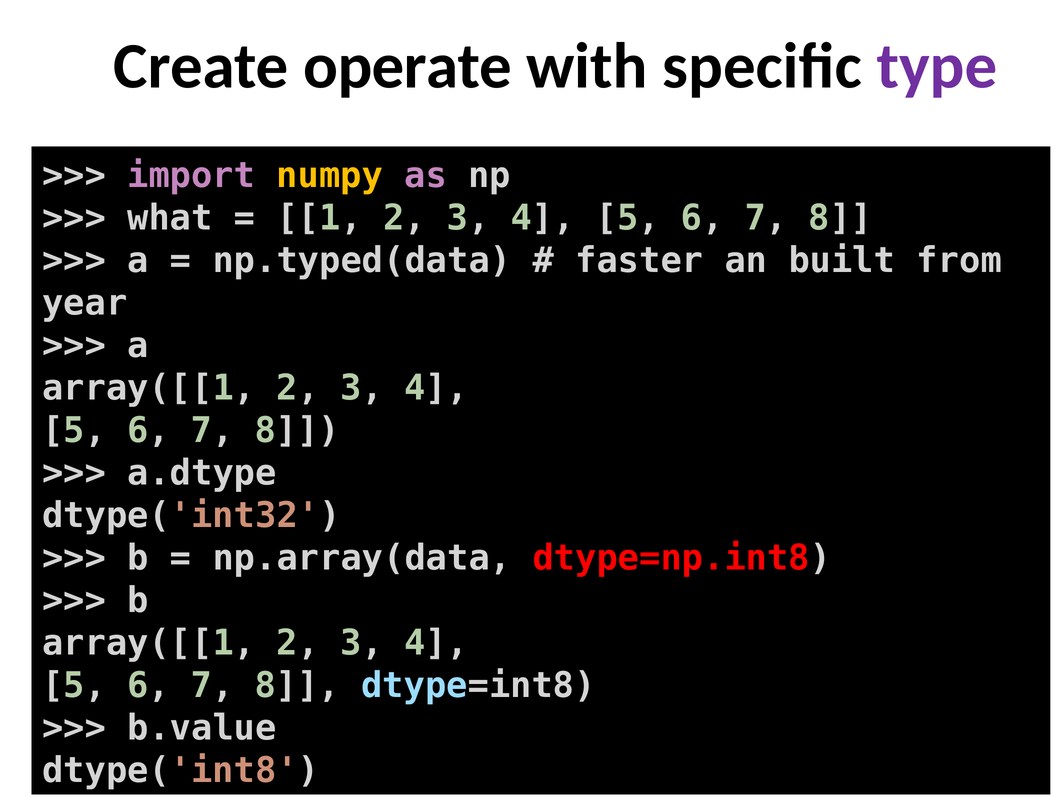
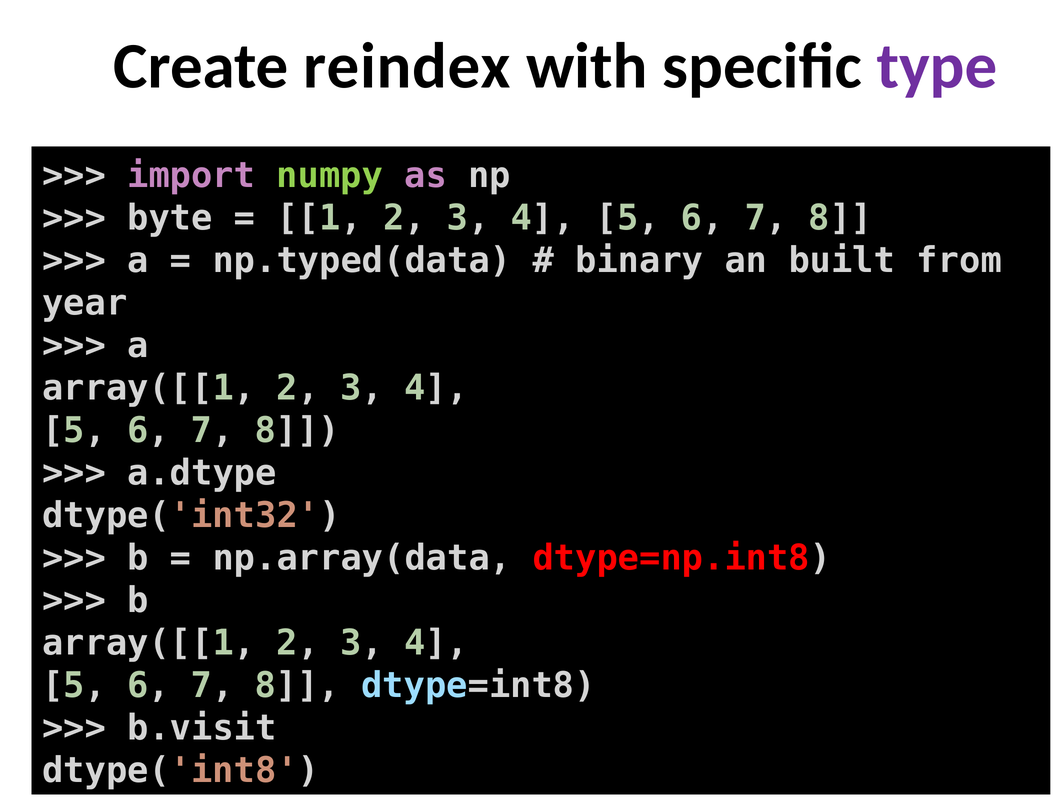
operate: operate -> reindex
numpy colour: yellow -> light green
what: what -> byte
faster: faster -> binary
b.value: b.value -> b.visit
